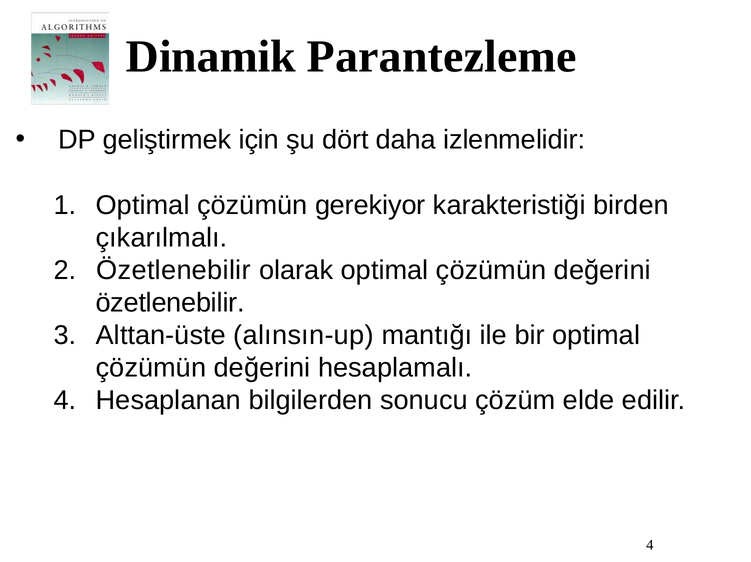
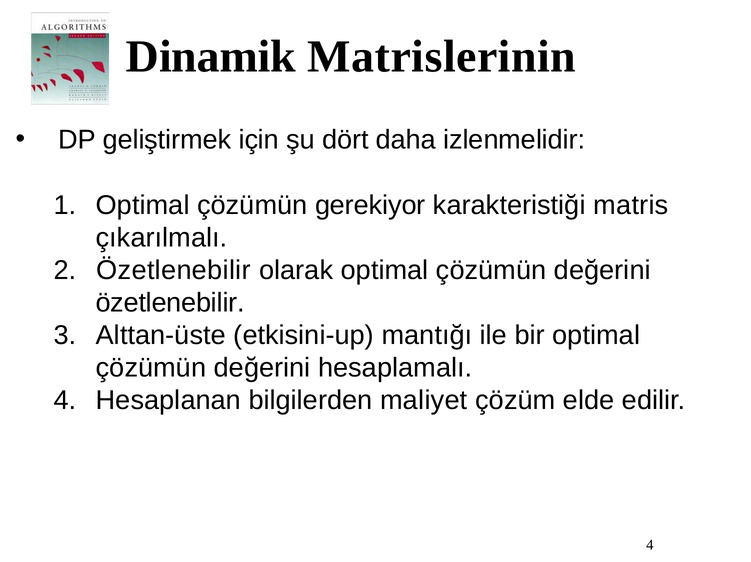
Parantezleme: Parantezleme -> Matrislerinin
birden: birden -> matris
alınsın-up: alınsın-up -> etkisini-up
sonucu: sonucu -> maliyet
